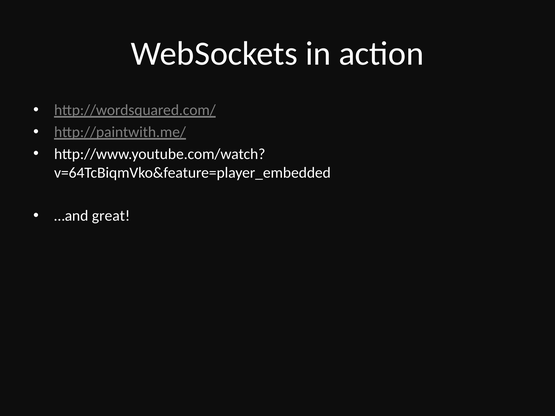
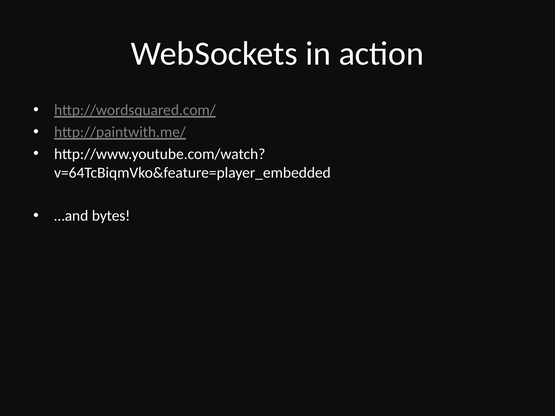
great: great -> bytes
